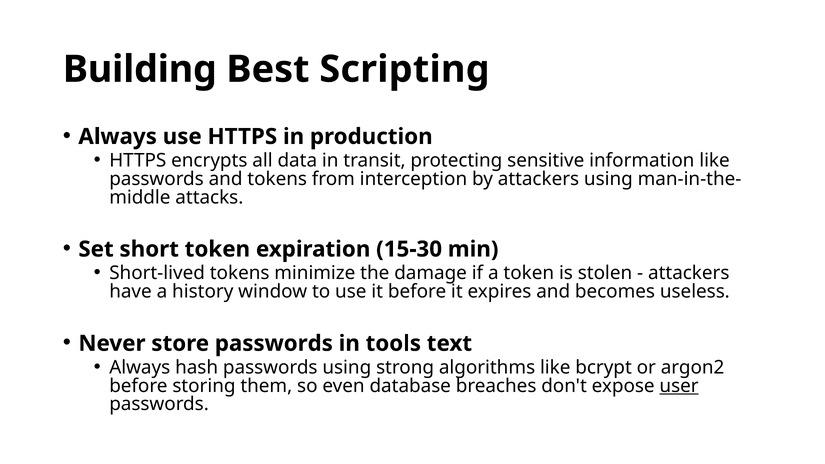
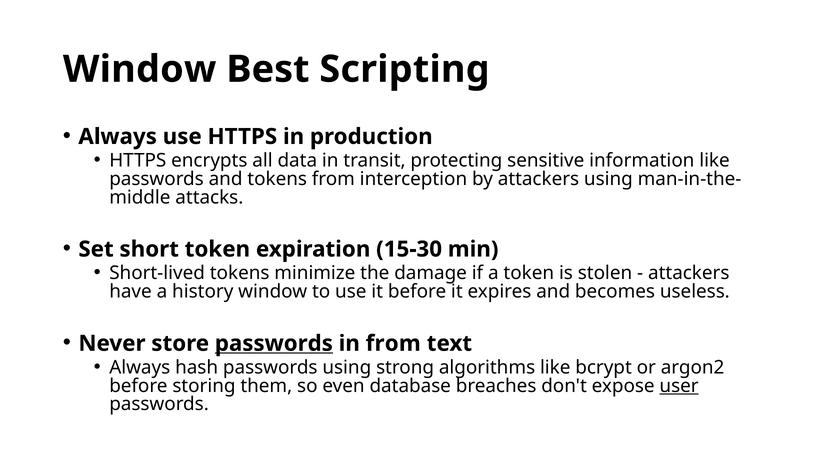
Building at (140, 69): Building -> Window
passwords at (274, 343) underline: none -> present
in tools: tools -> from
